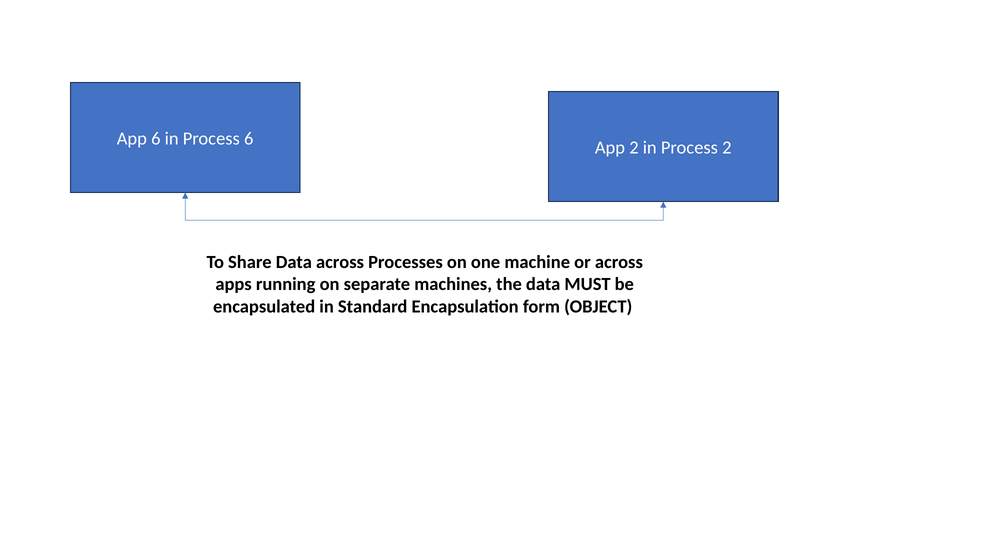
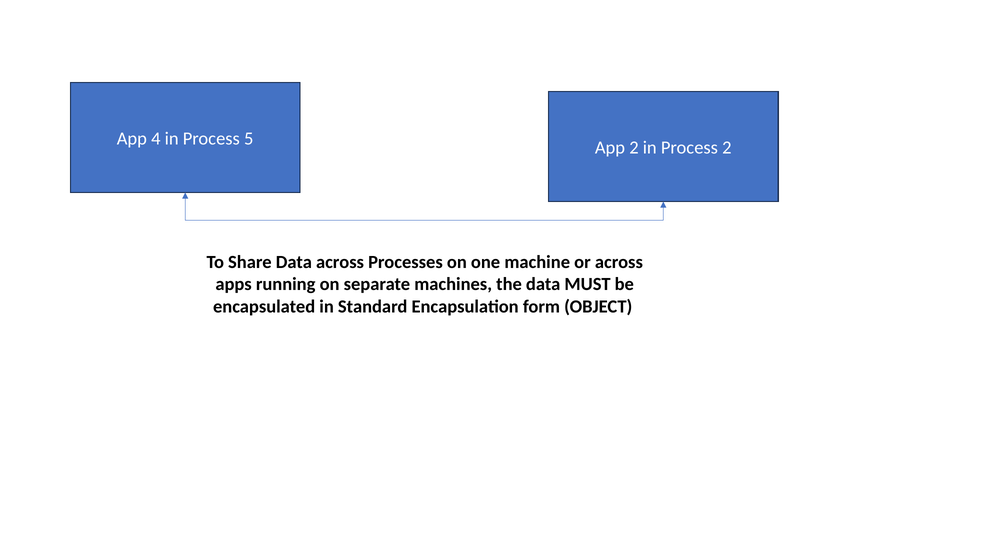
App 6: 6 -> 4
Process 6: 6 -> 5
